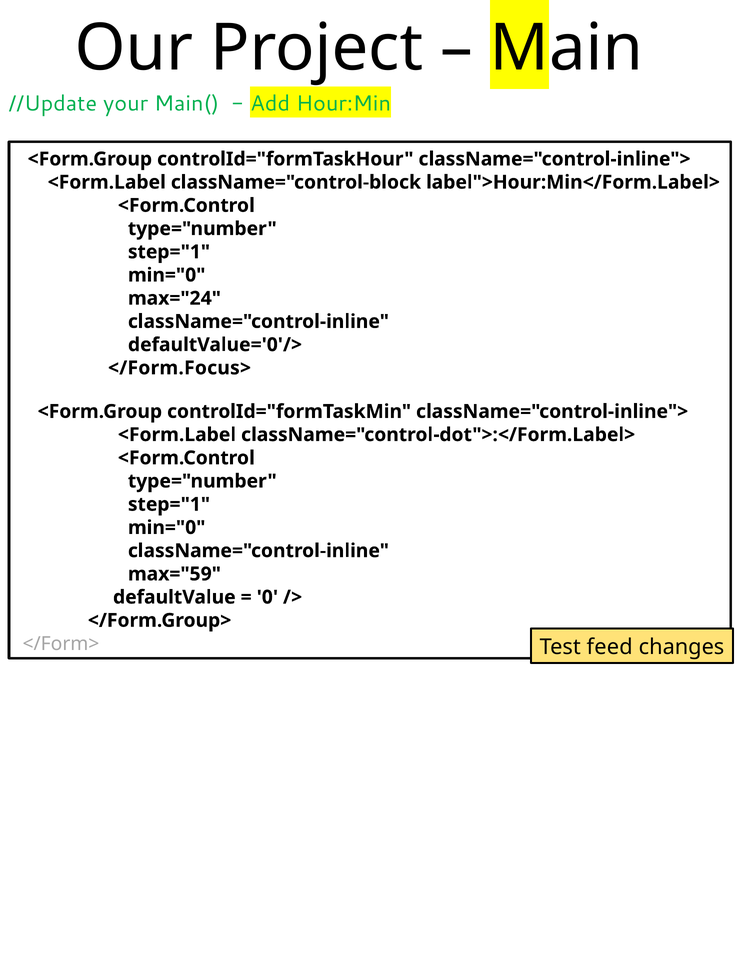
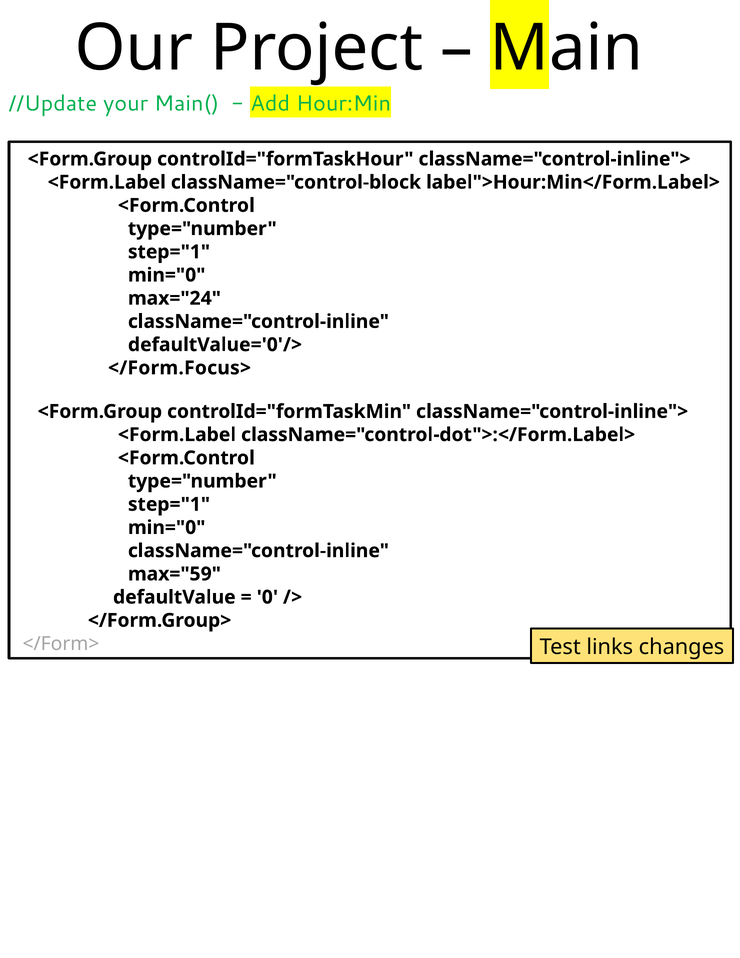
feed: feed -> links
